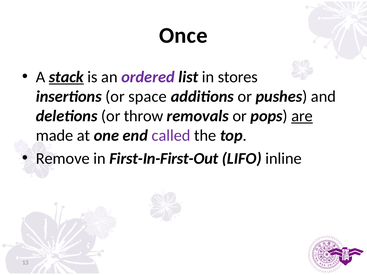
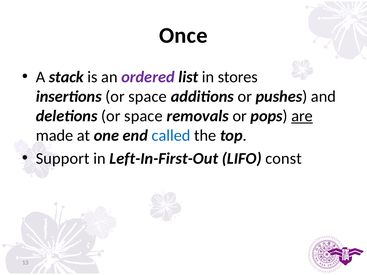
stack underline: present -> none
deletions or throw: throw -> space
called colour: purple -> blue
Remove: Remove -> Support
First-In-First-Out: First-In-First-Out -> Left-In-First-Out
inline: inline -> const
